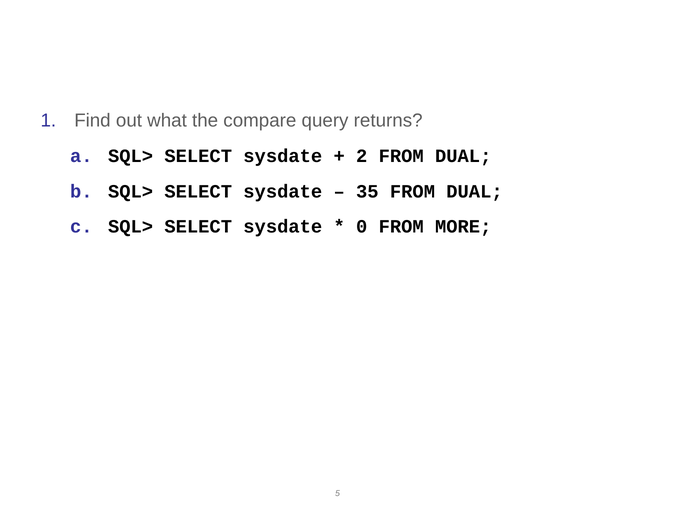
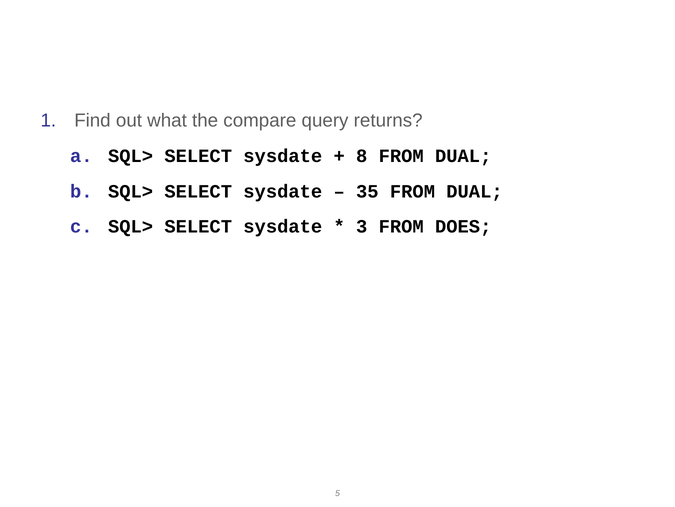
2: 2 -> 8
0: 0 -> 3
MORE: MORE -> DOES
